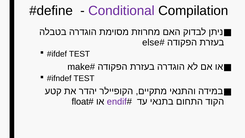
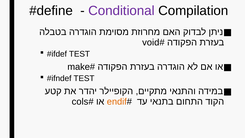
else: else -> void
float: float -> cols
endif colour: purple -> orange
